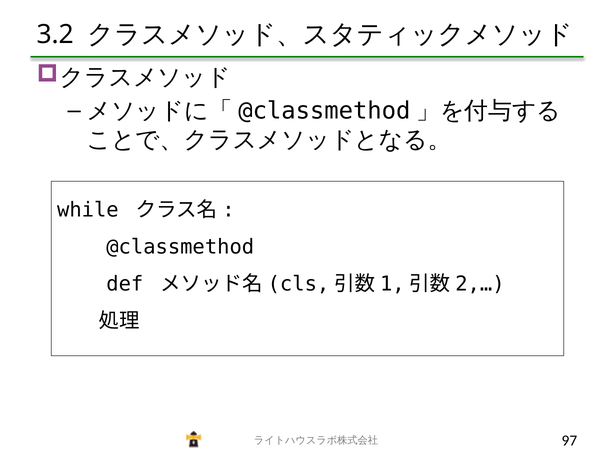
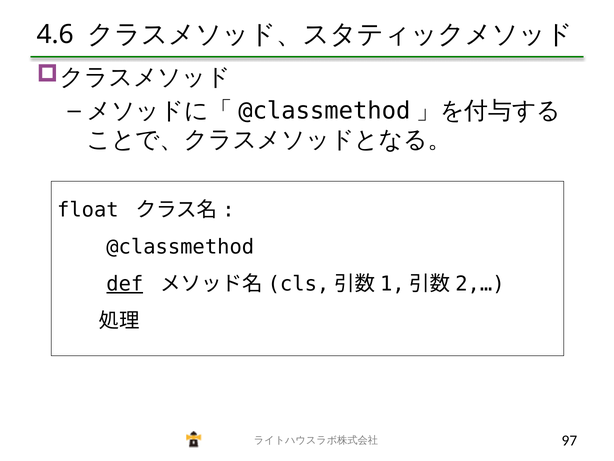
3.2: 3.2 -> 4.6
while: while -> float
def underline: none -> present
